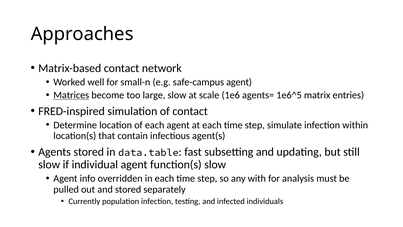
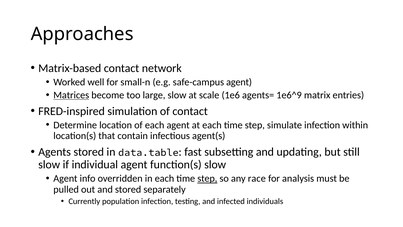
1e6^5: 1e6^5 -> 1e6^9
step at (207, 178) underline: none -> present
with: with -> race
